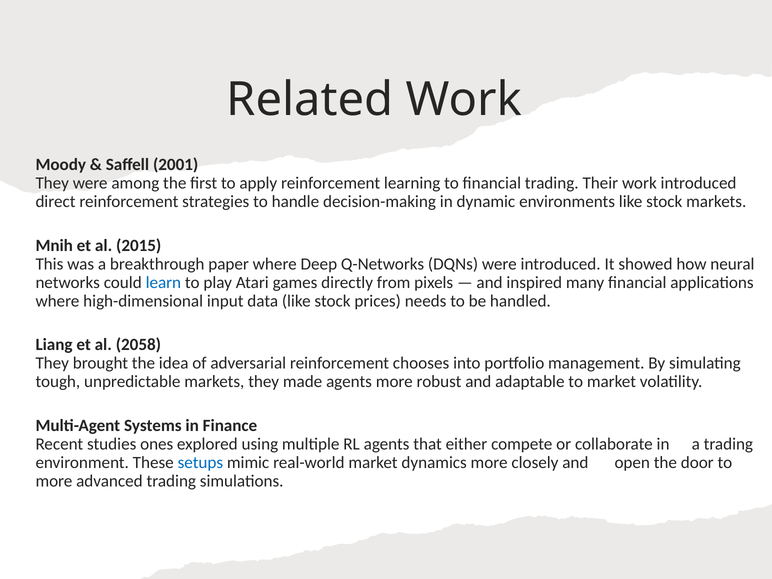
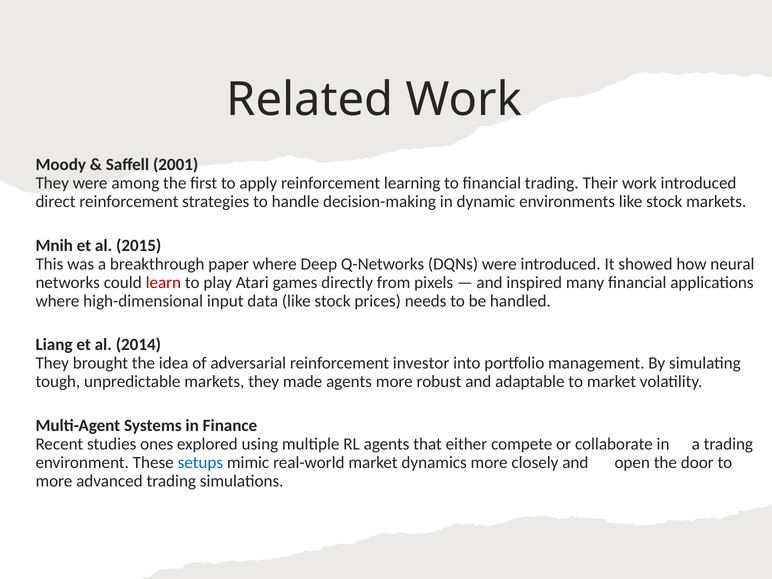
learn colour: blue -> red
2058: 2058 -> 2014
chooses: chooses -> investor
